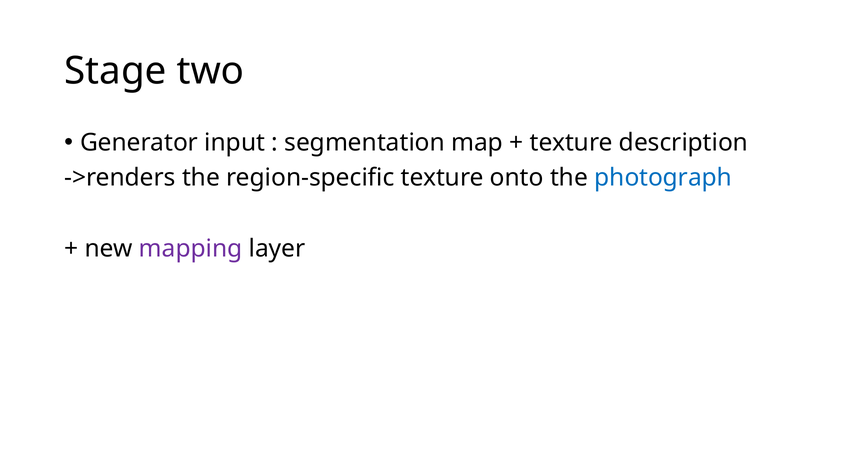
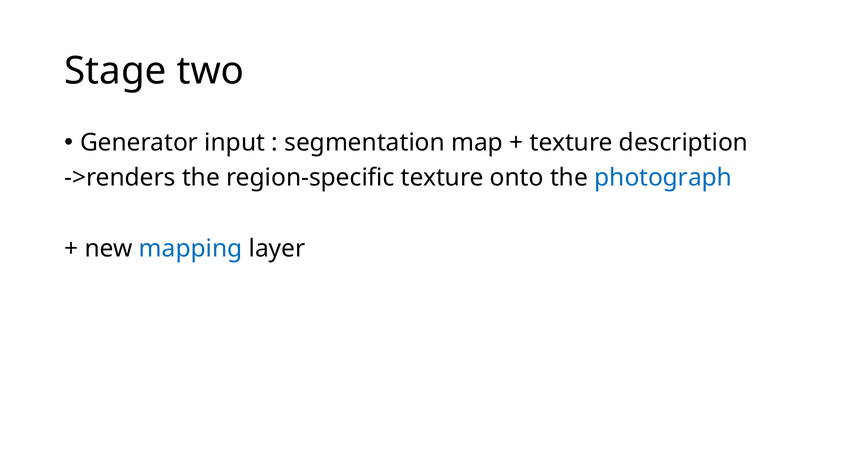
mapping colour: purple -> blue
